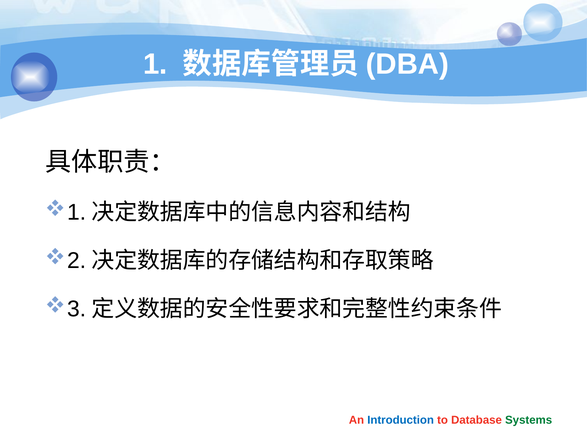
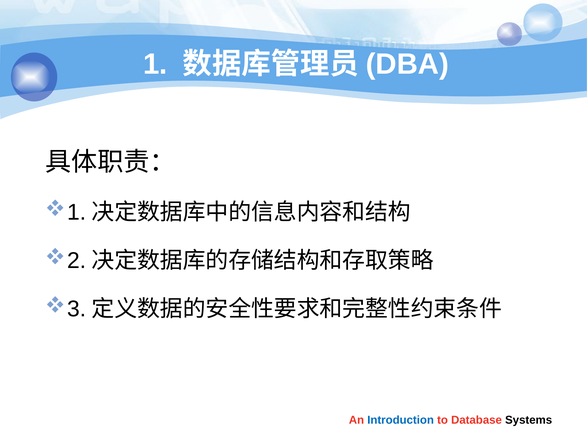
Systems colour: green -> black
